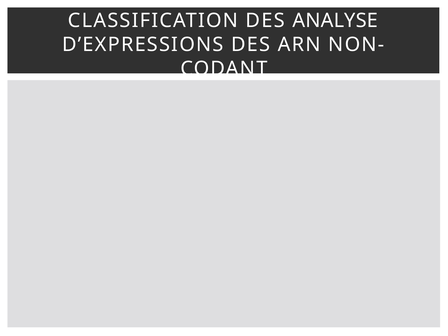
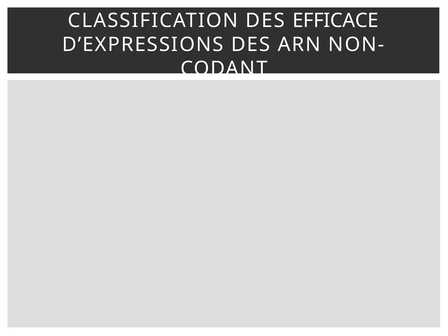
ANALYSE: ANALYSE -> EFFICACE
